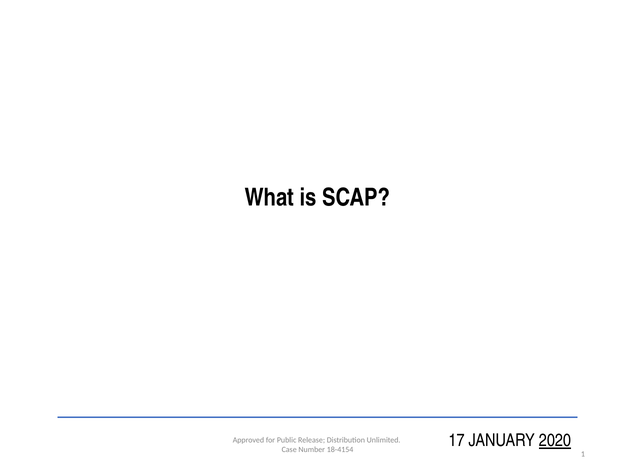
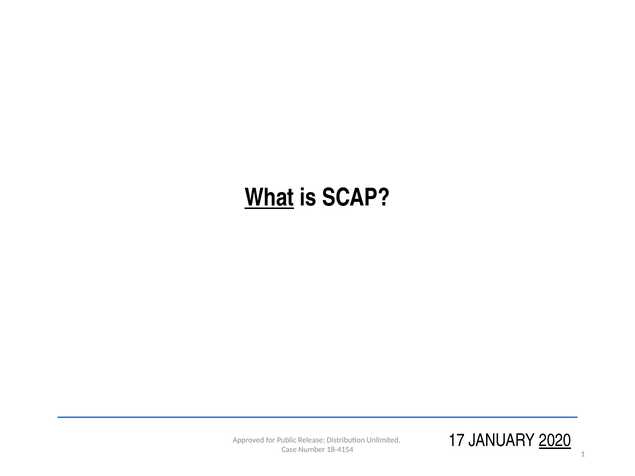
What underline: none -> present
